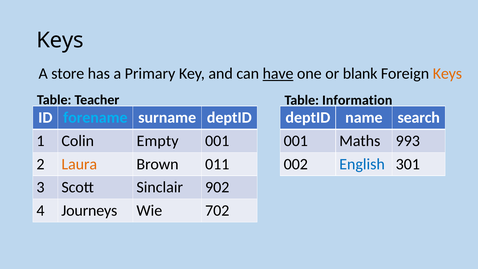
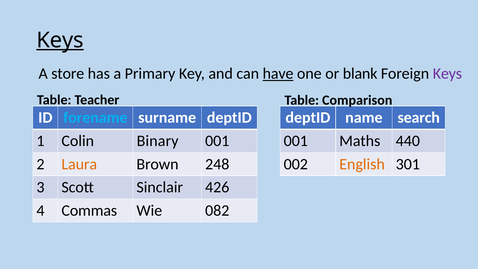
Keys at (60, 40) underline: none -> present
Keys at (447, 74) colour: orange -> purple
Information: Information -> Comparison
Empty: Empty -> Binary
993: 993 -> 440
011: 011 -> 248
English colour: blue -> orange
902: 902 -> 426
Journeys: Journeys -> Commas
702: 702 -> 082
